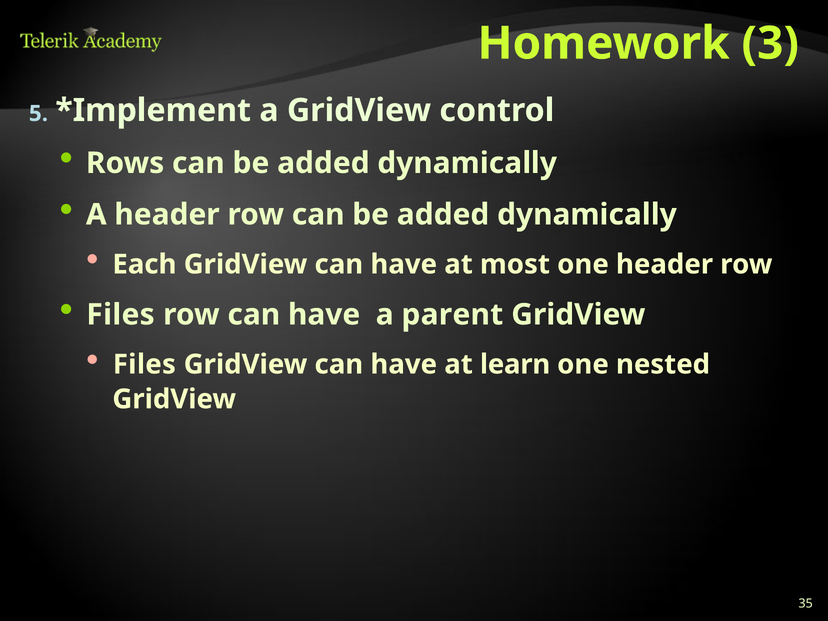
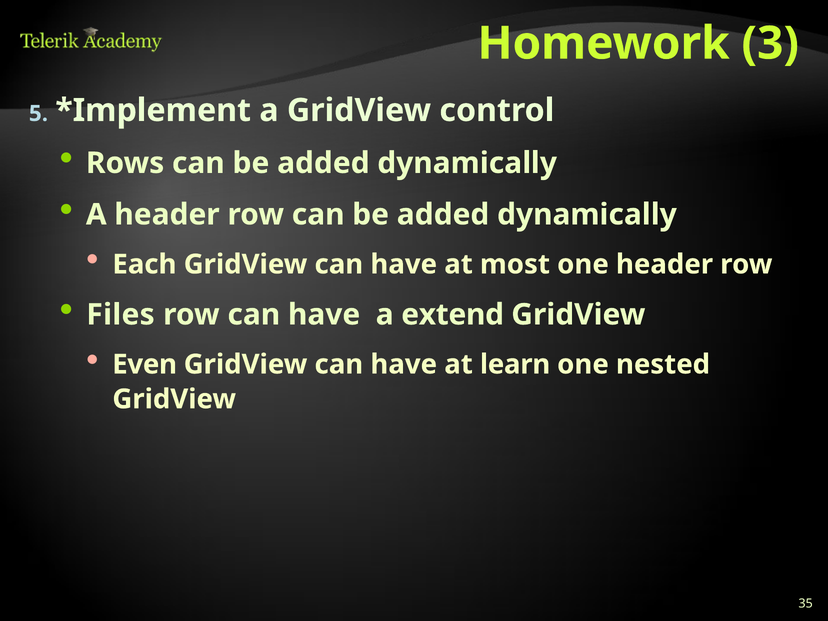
parent: parent -> extend
Files at (144, 364): Files -> Even
